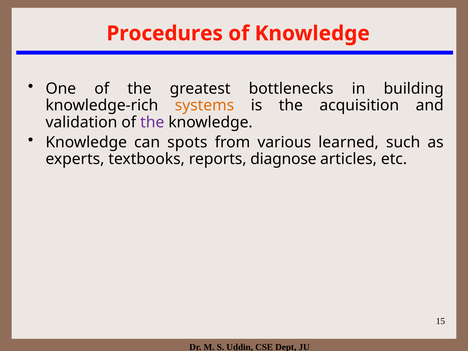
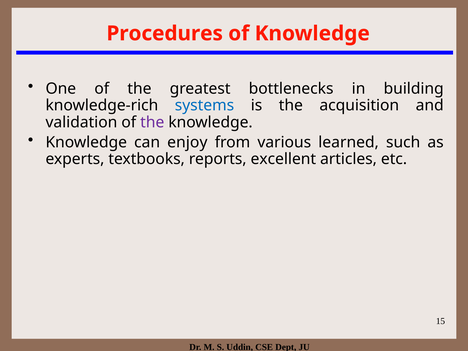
systems colour: orange -> blue
spots: spots -> enjoy
diagnose: diagnose -> excellent
